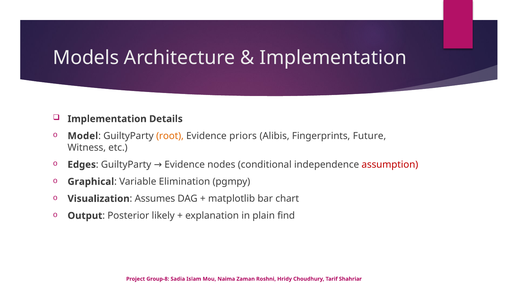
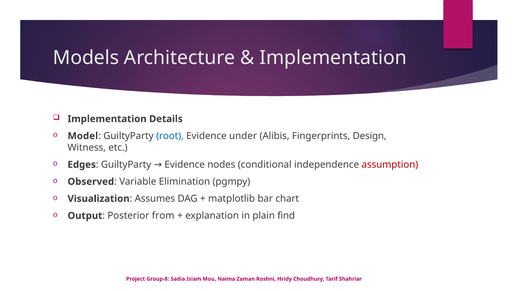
root colour: orange -> blue
priors: priors -> under
Future: Future -> Design
Graphical: Graphical -> Observed
likely: likely -> from
